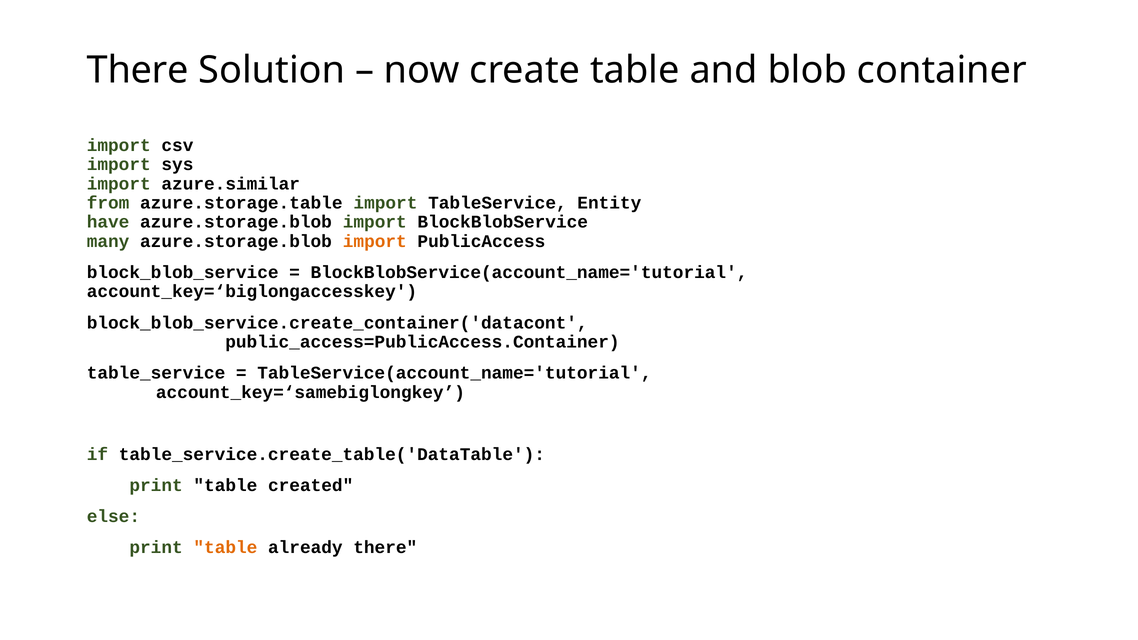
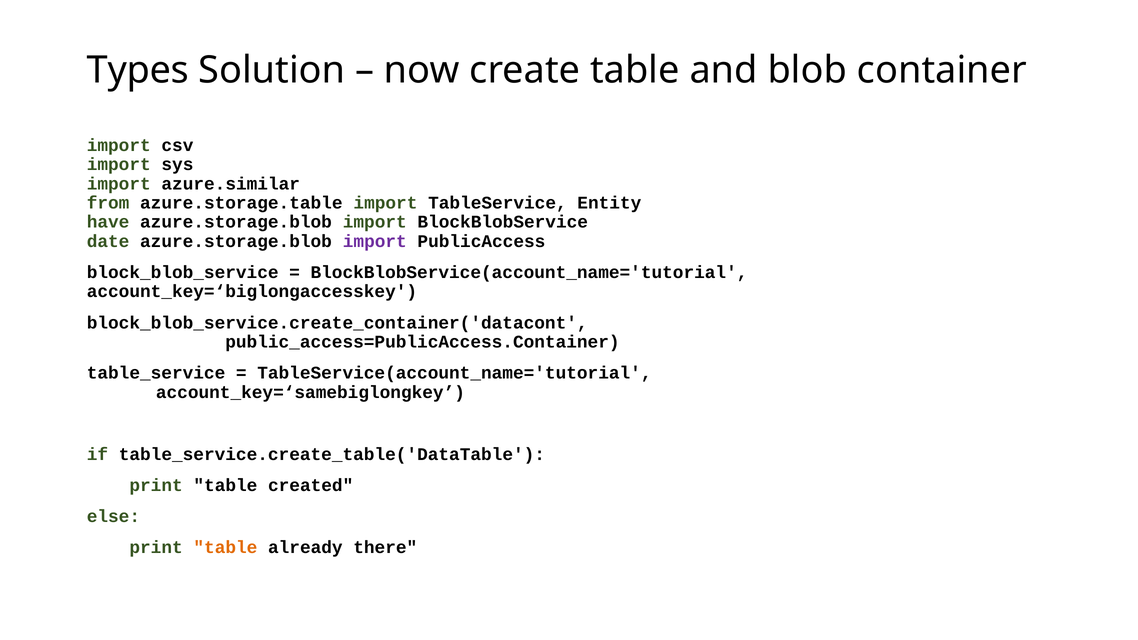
There at (138, 70): There -> Types
many: many -> date
import at (375, 241) colour: orange -> purple
